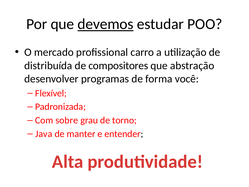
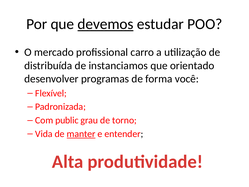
compositores: compositores -> instanciamos
abstração: abstração -> orientado
sobre: sobre -> public
Java: Java -> Vida
manter underline: none -> present
